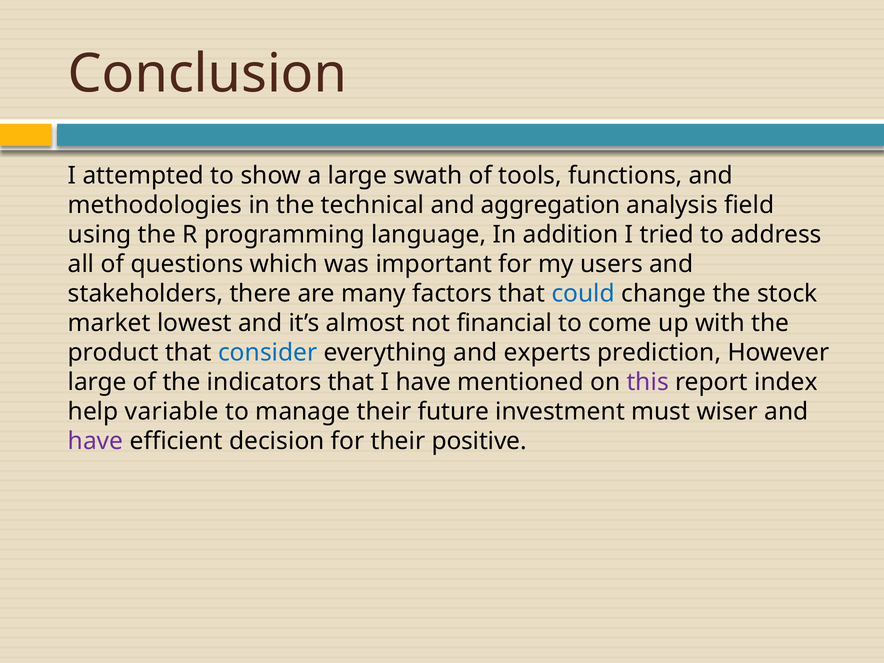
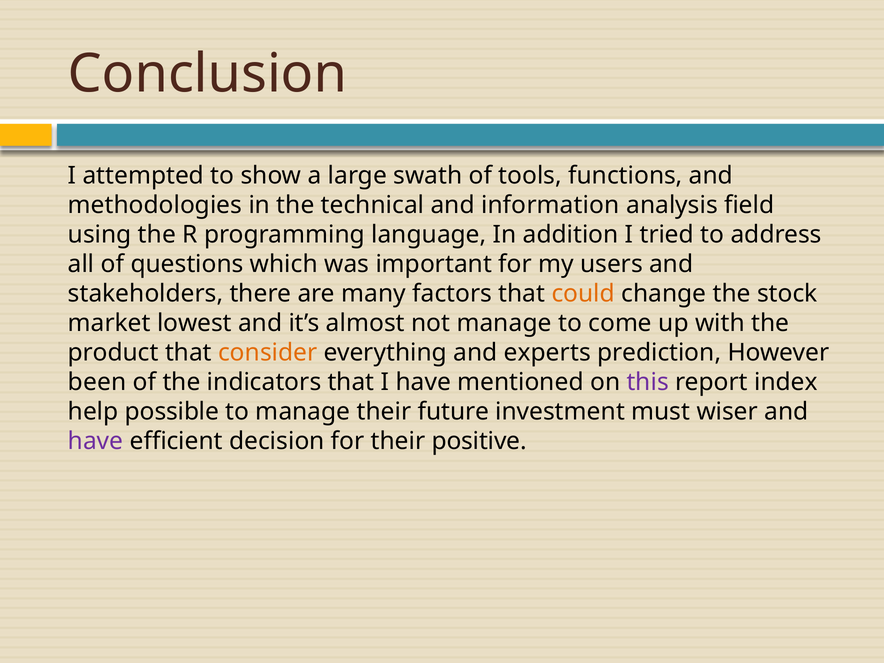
aggregation: aggregation -> information
could colour: blue -> orange
not financial: financial -> manage
consider colour: blue -> orange
large at (97, 382): large -> been
variable: variable -> possible
